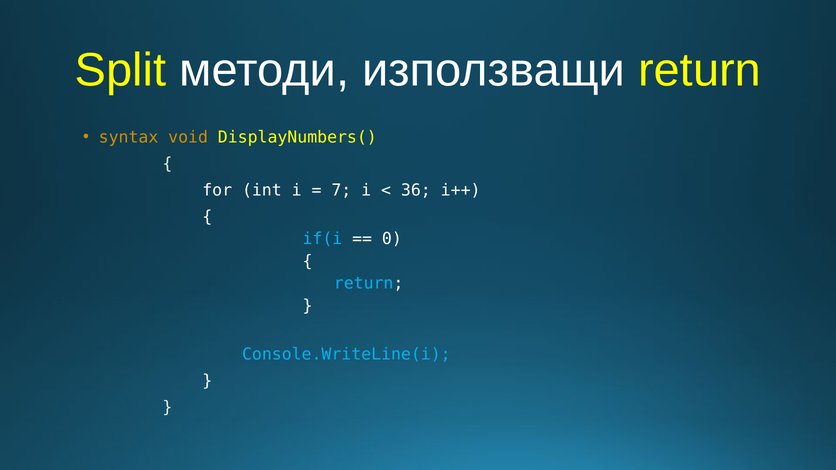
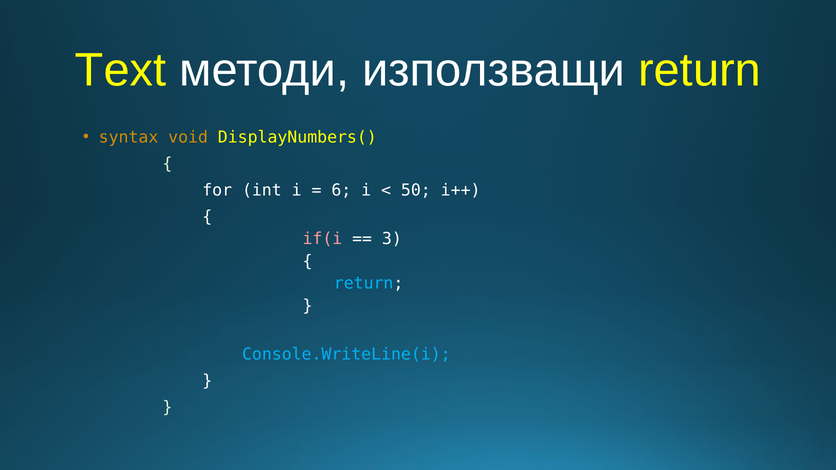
Split: Split -> Text
7: 7 -> 6
36: 36 -> 50
if(i colour: light blue -> pink
0: 0 -> 3
